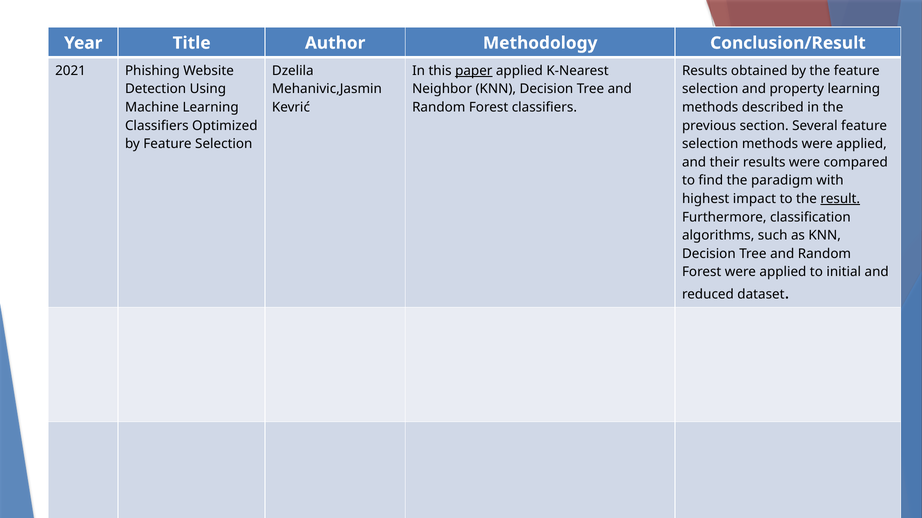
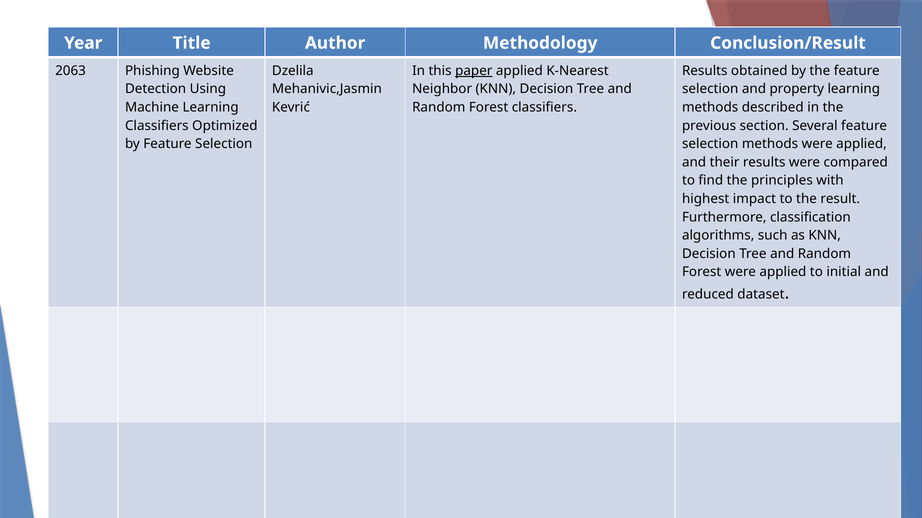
2021: 2021 -> 2063
paradigm: paradigm -> principles
result underline: present -> none
